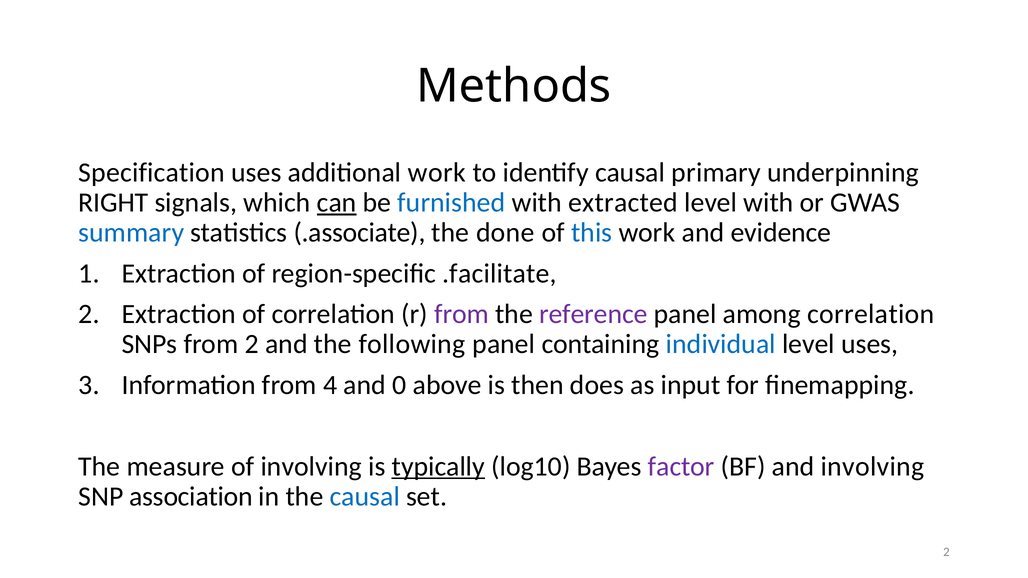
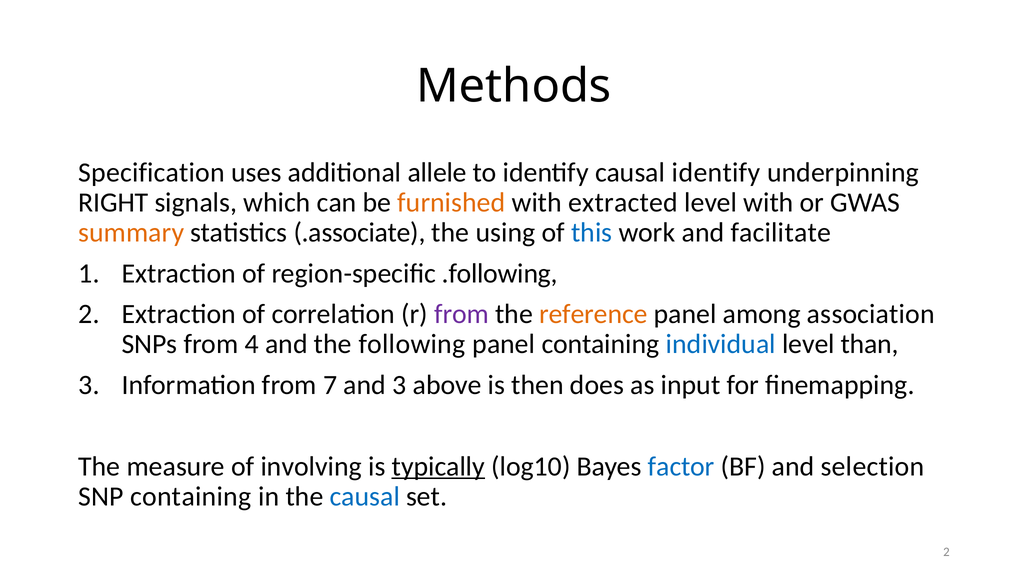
additional work: work -> allele
causal primary: primary -> identify
can underline: present -> none
furnished colour: blue -> orange
summary colour: blue -> orange
done: done -> using
evidence: evidence -> facilitate
.facilitate: .facilitate -> .following
reference colour: purple -> orange
among correlation: correlation -> association
from 2: 2 -> 4
level uses: uses -> than
4: 4 -> 7
and 0: 0 -> 3
factor colour: purple -> blue
and involving: involving -> selection
SNP association: association -> containing
